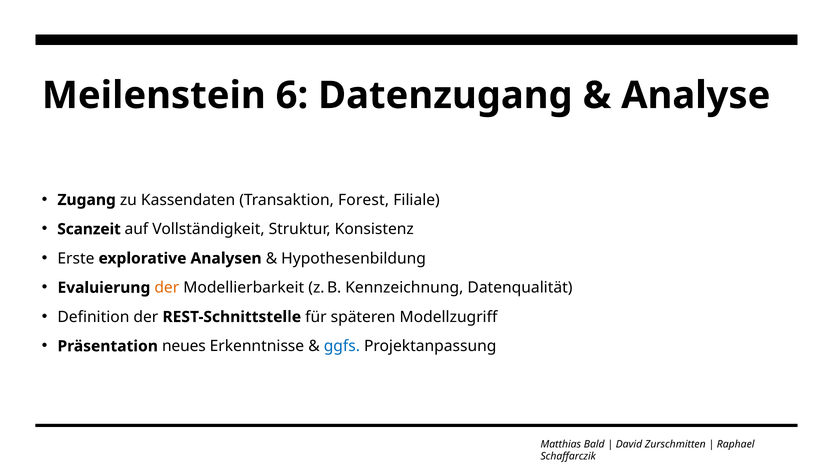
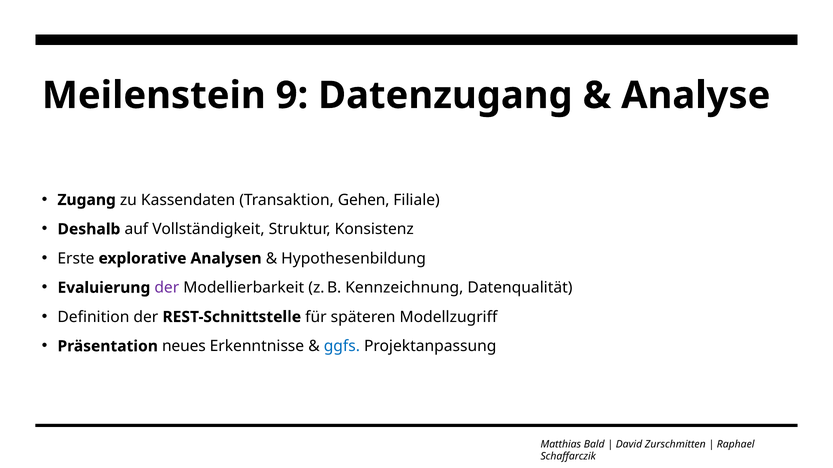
6: 6 -> 9
Forest: Forest -> Gehen
Scanzeit: Scanzeit -> Deshalb
der at (167, 288) colour: orange -> purple
